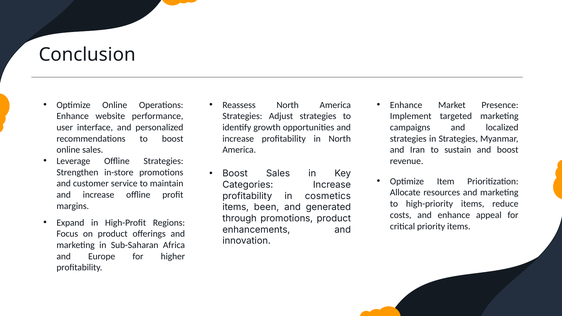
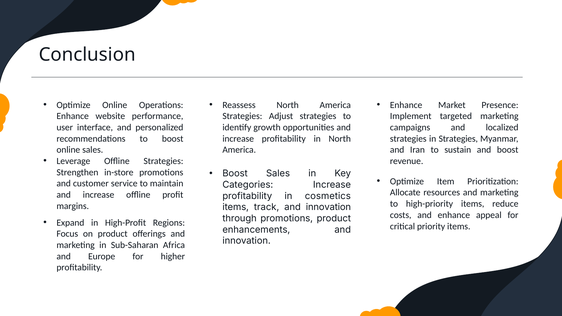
been: been -> track
generated at (328, 207): generated -> innovation
